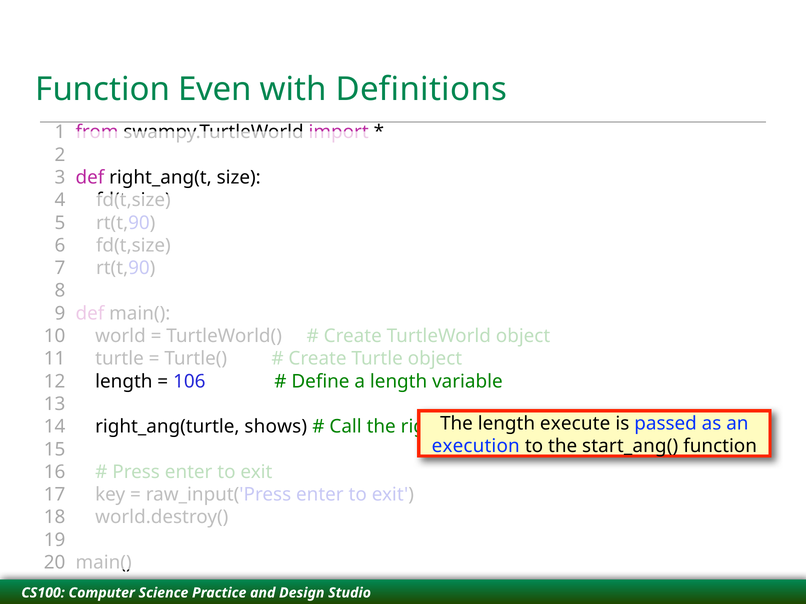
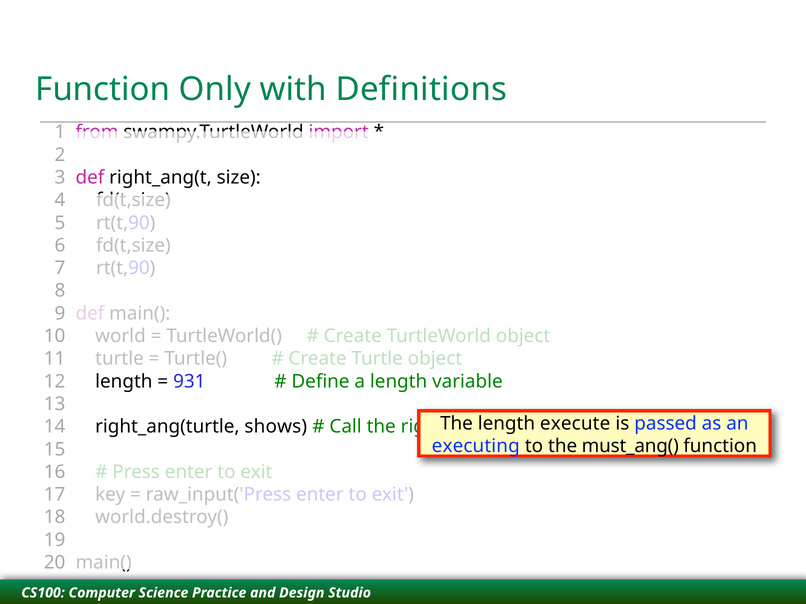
Even: Even -> Only
106: 106 -> 931
execution: execution -> executing
start_ang(: start_ang( -> must_ang(
